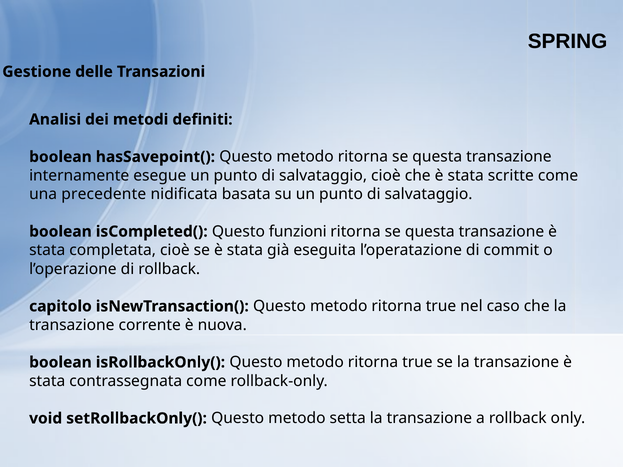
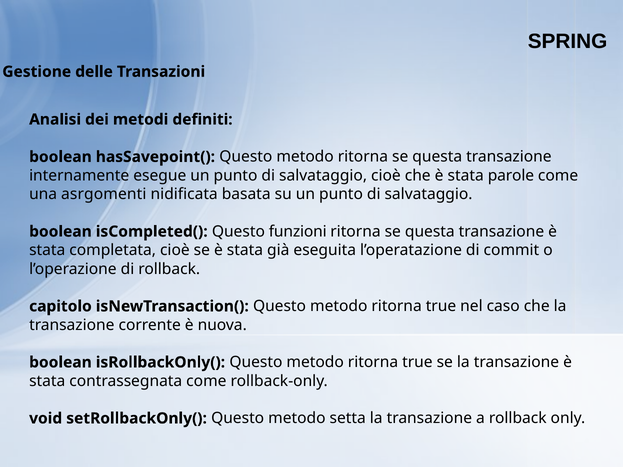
scritte: scritte -> parole
precedente: precedente -> asrgomenti
